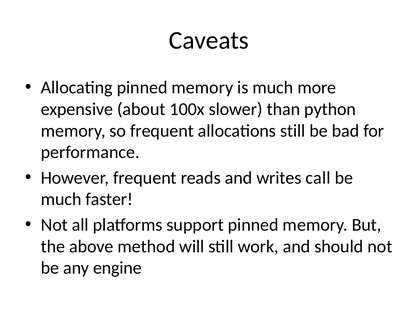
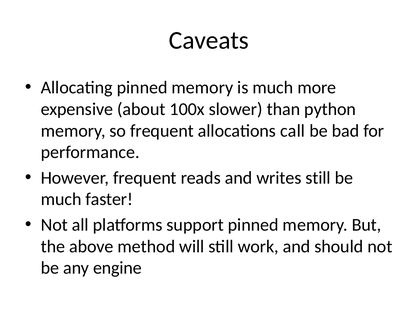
allocations still: still -> call
writes call: call -> still
